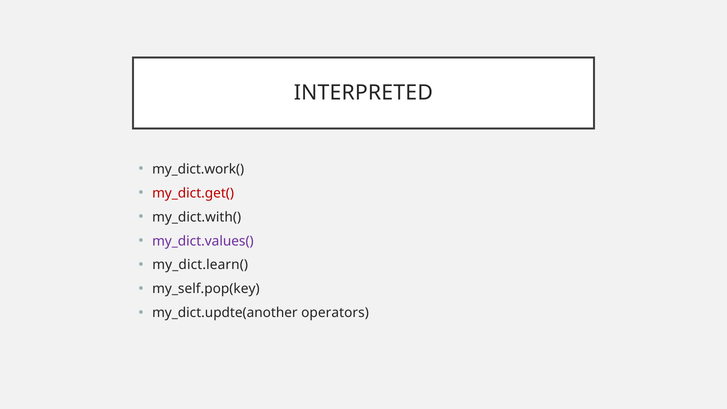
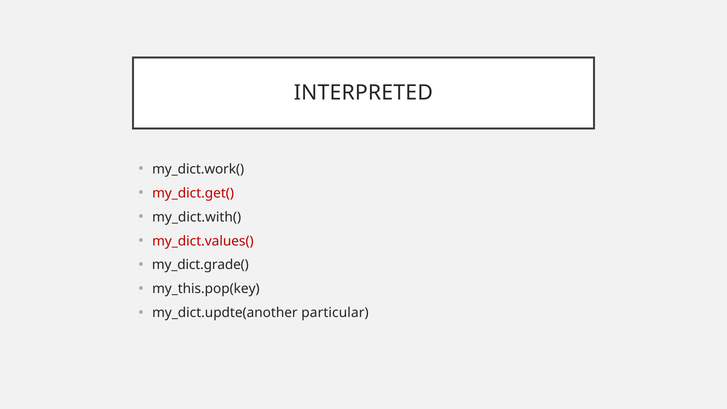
my_dict.values( colour: purple -> red
my_dict.learn(: my_dict.learn( -> my_dict.grade(
my_self.pop(key: my_self.pop(key -> my_this.pop(key
operators: operators -> particular
